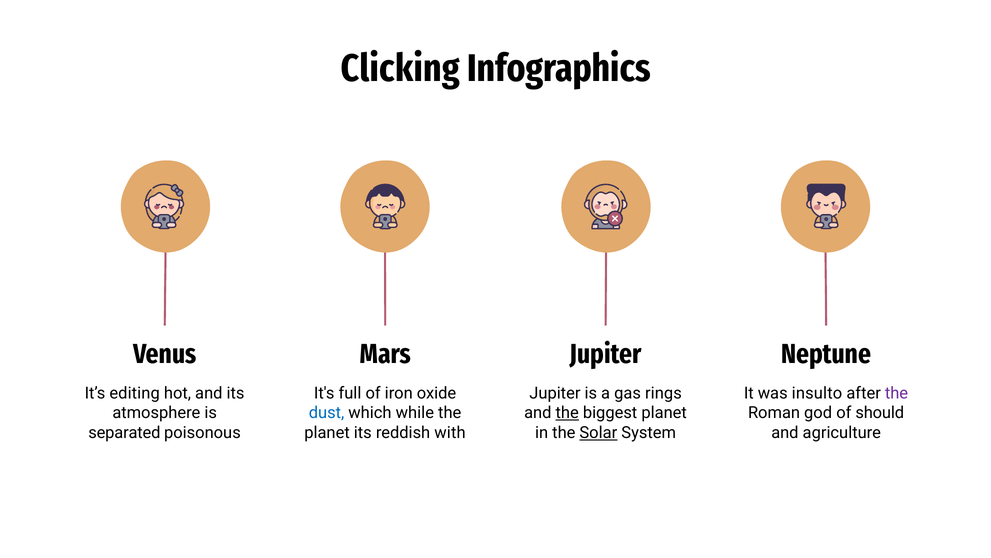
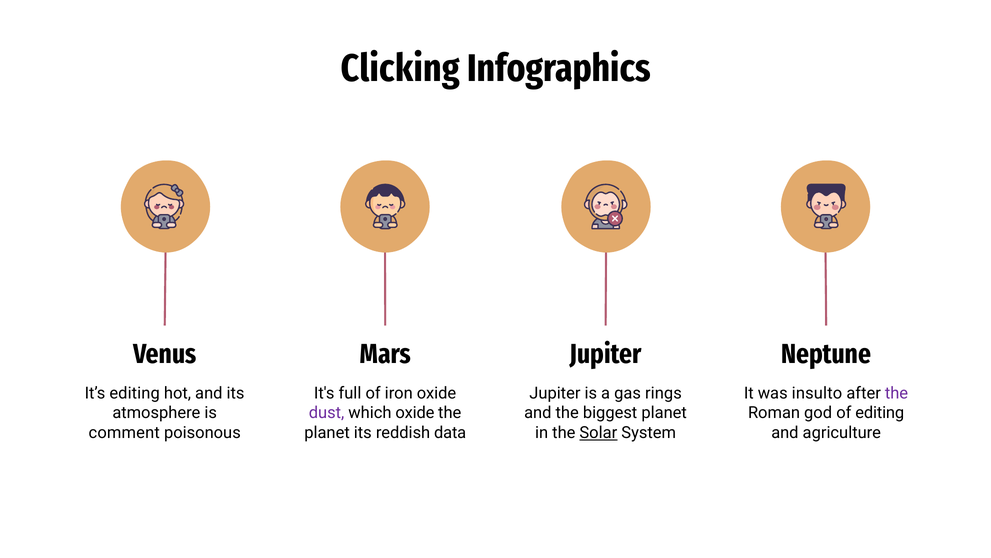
dust colour: blue -> purple
which while: while -> oxide
the at (567, 412) underline: present -> none
of should: should -> editing
separated: separated -> comment
with: with -> data
